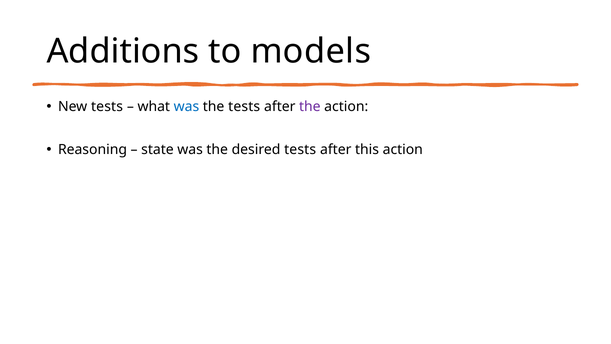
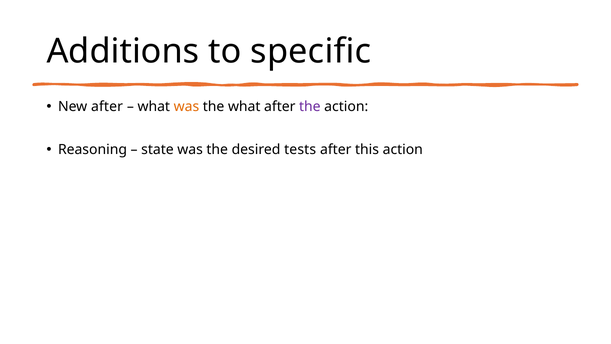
models: models -> specific
New tests: tests -> after
was at (186, 106) colour: blue -> orange
the tests: tests -> what
